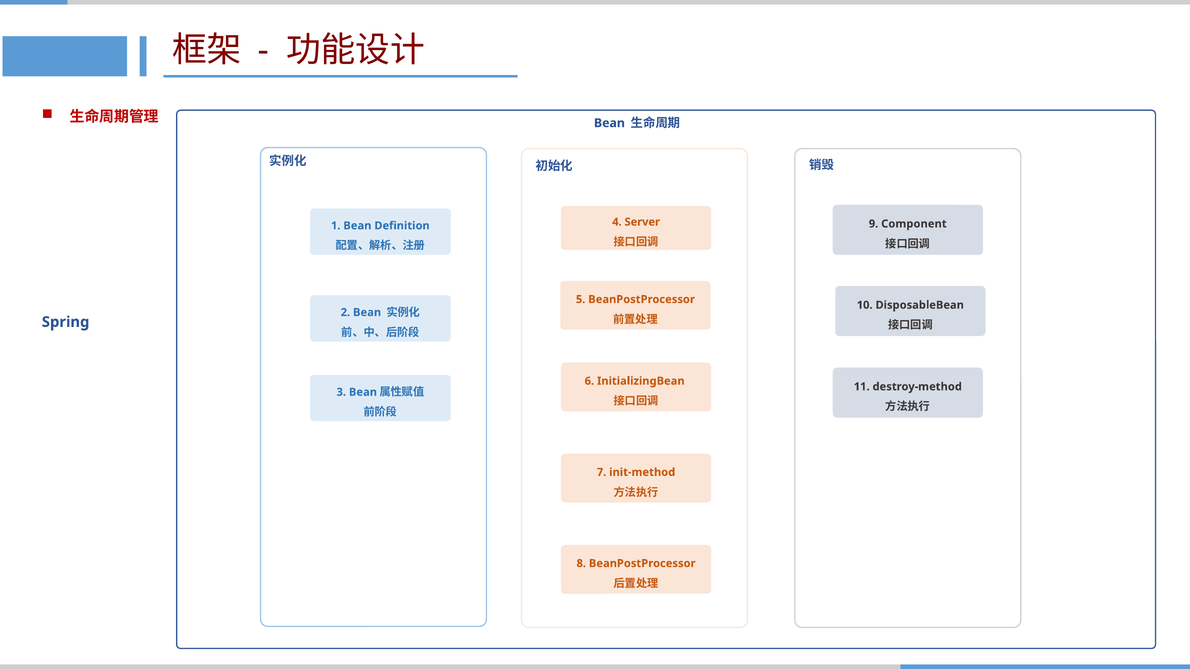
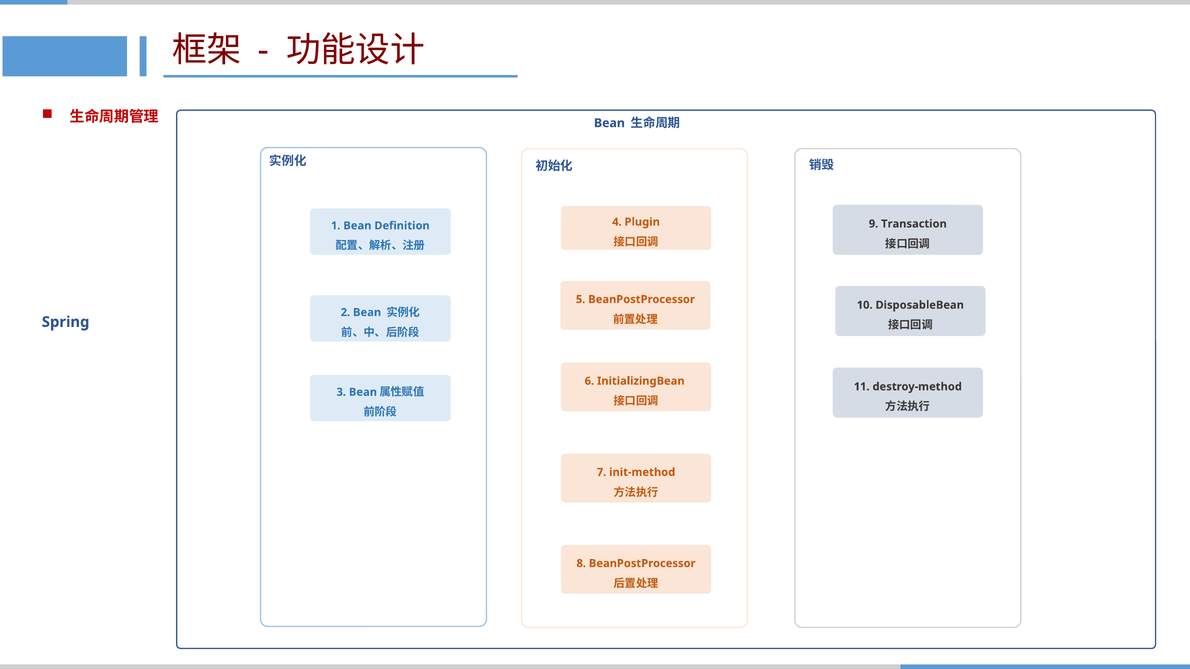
Server: Server -> Plugin
Component: Component -> Transaction
